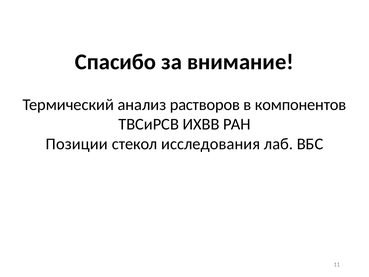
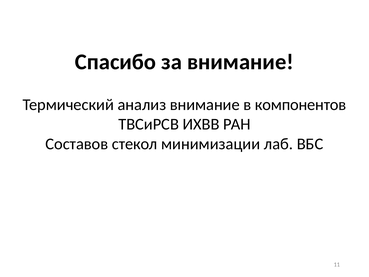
анализ растворов: растворов -> внимание
Позиции: Позиции -> Составов
исследования: исследования -> минимизации
